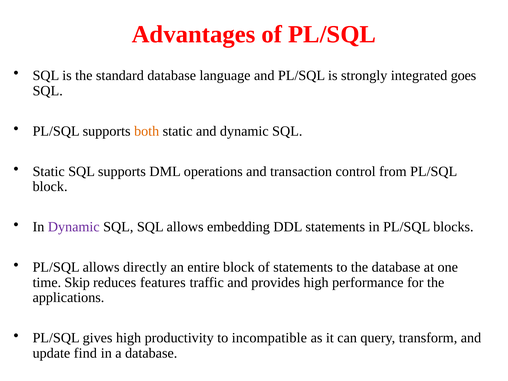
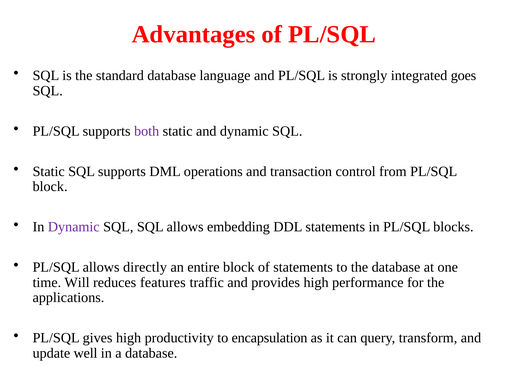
both colour: orange -> purple
Skip: Skip -> Will
incompatible: incompatible -> encapsulation
find: find -> well
